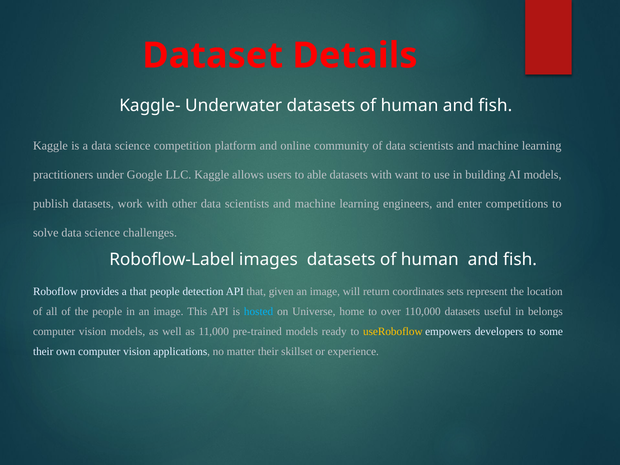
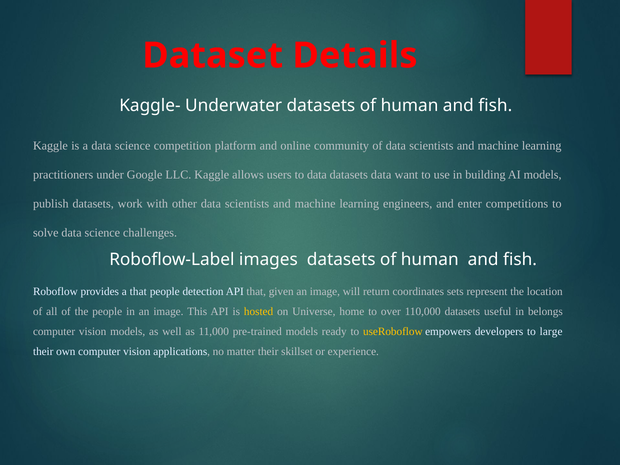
to able: able -> data
datasets with: with -> data
hosted colour: light blue -> yellow
some: some -> large
